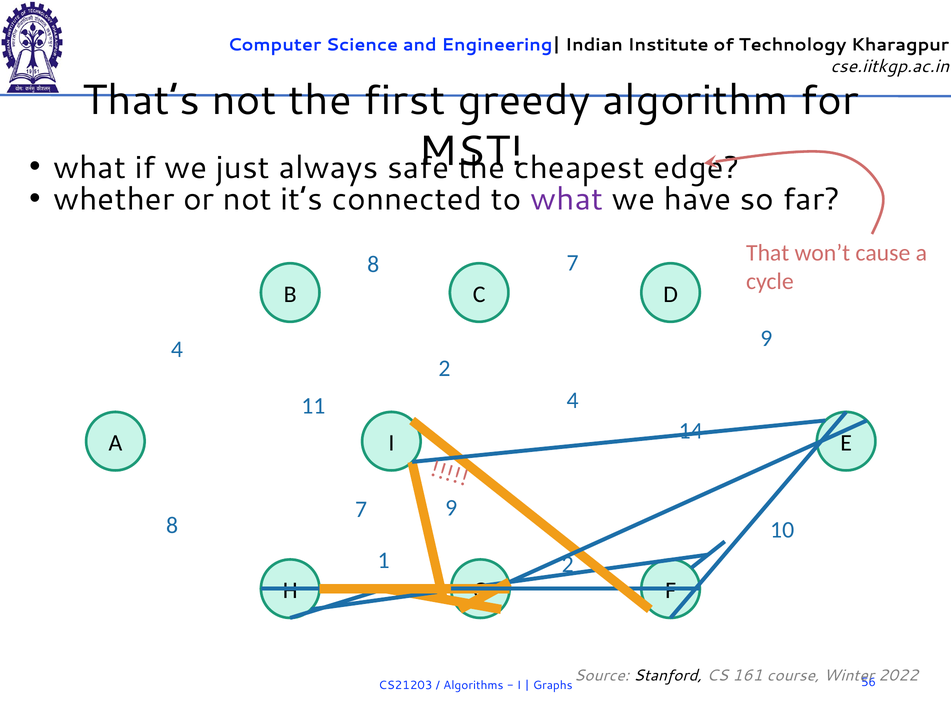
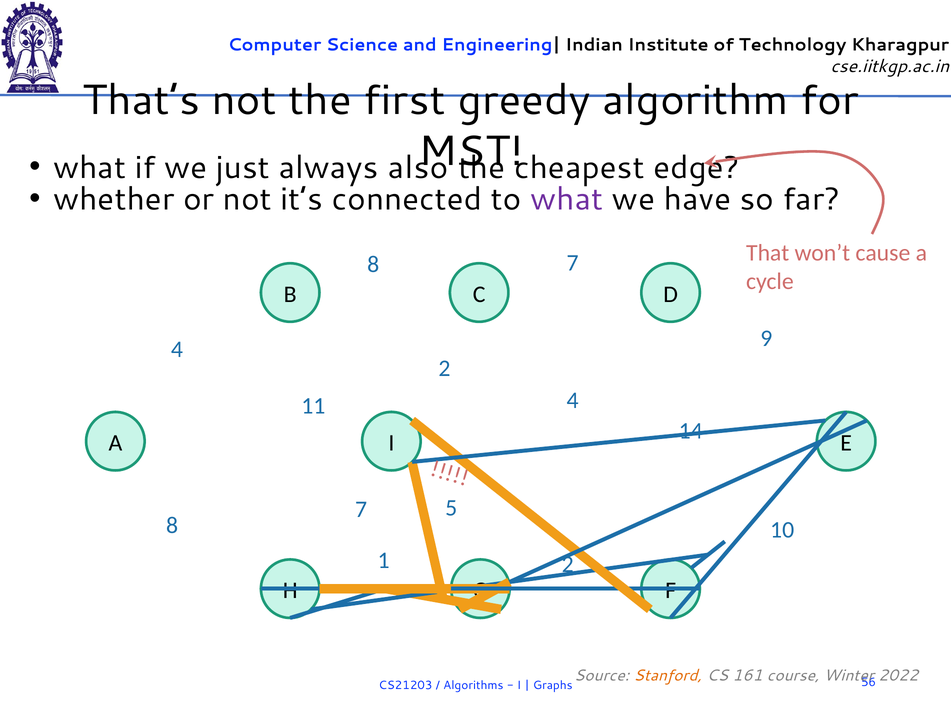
safe: safe -> also
9 at (451, 508): 9 -> 5
Stanford colour: black -> orange
